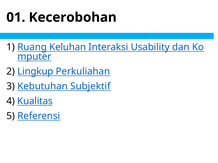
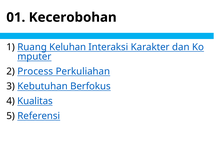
Usability: Usability -> Karakter
Lingkup: Lingkup -> Process
Subjektif: Subjektif -> Berfokus
